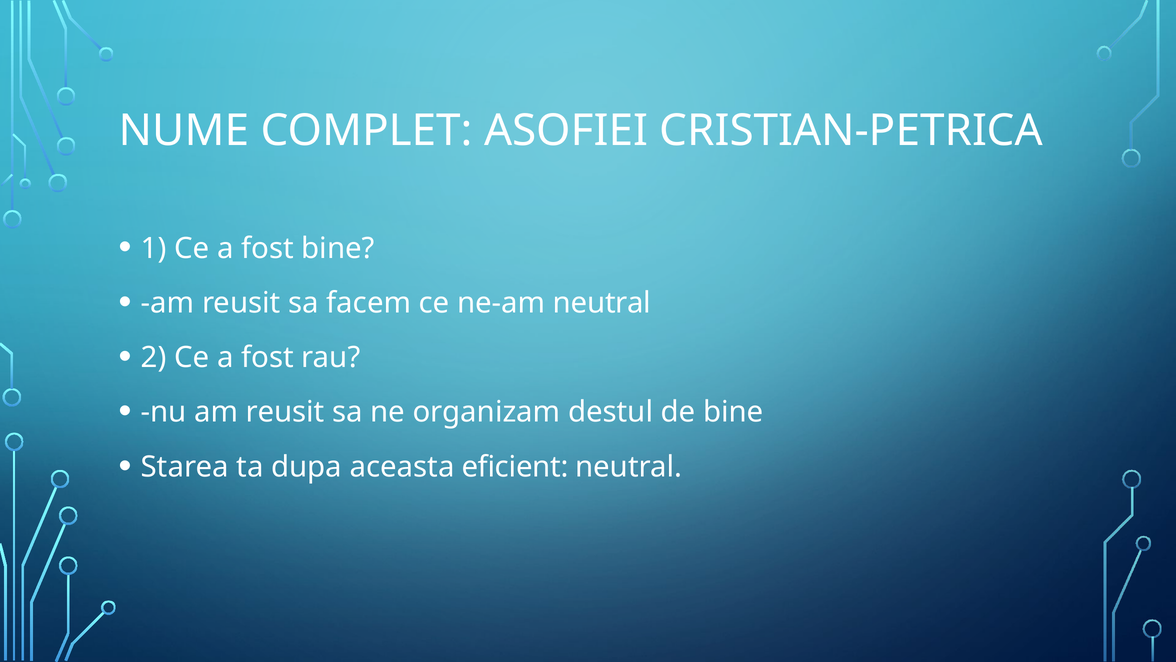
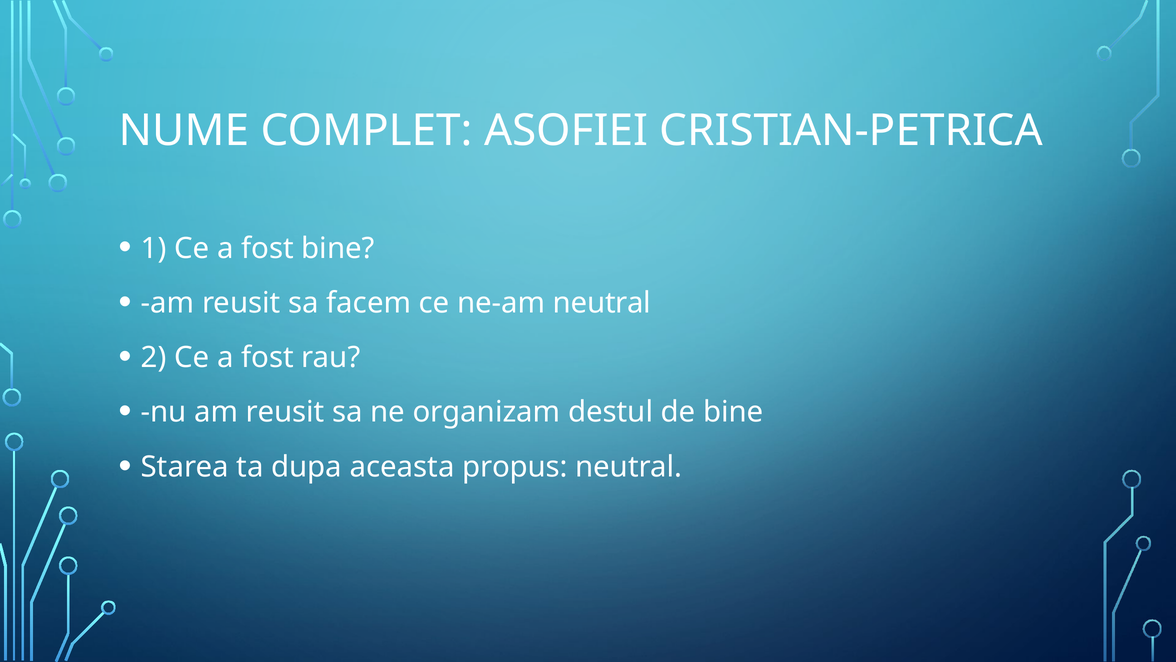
eficient: eficient -> propus
